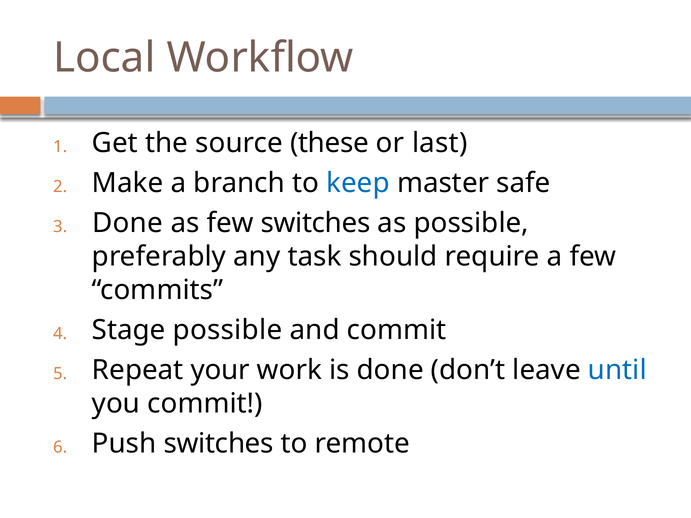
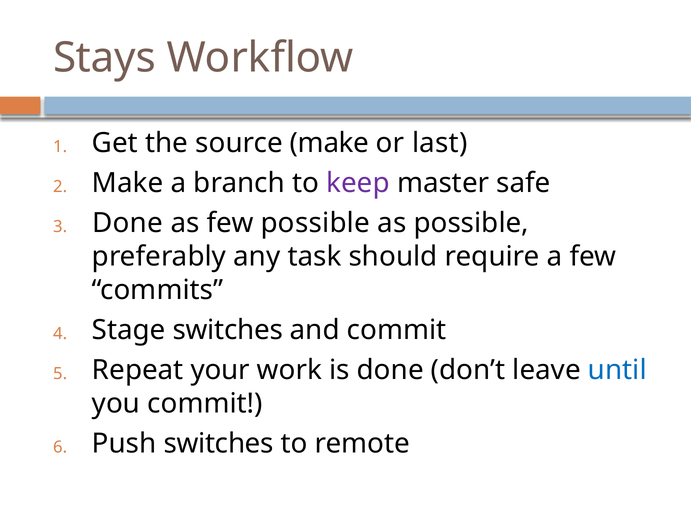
Local: Local -> Stays
source these: these -> make
keep colour: blue -> purple
few switches: switches -> possible
Stage possible: possible -> switches
